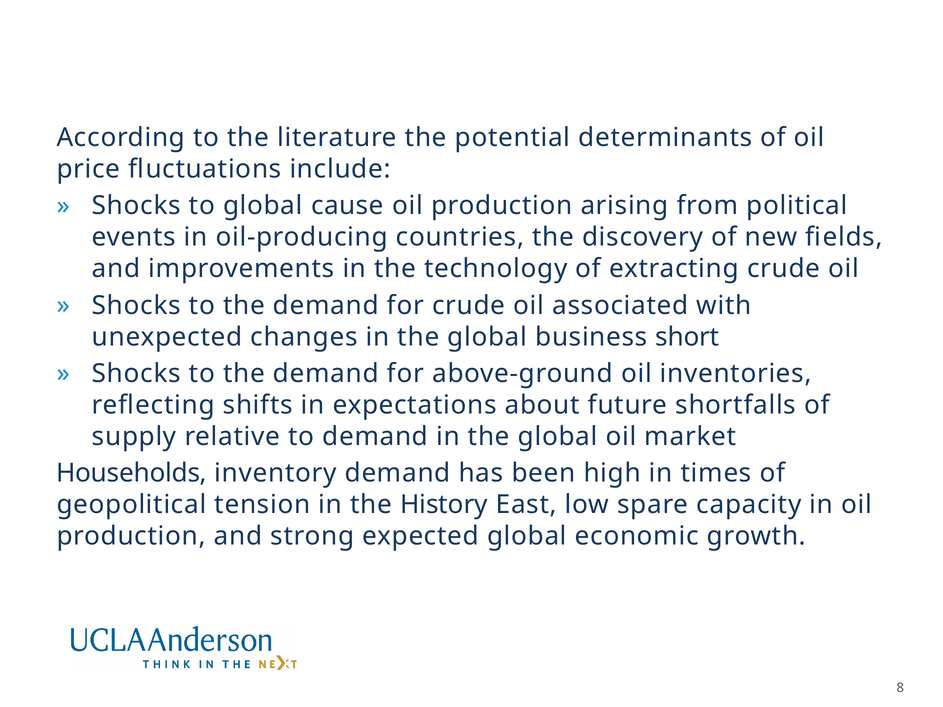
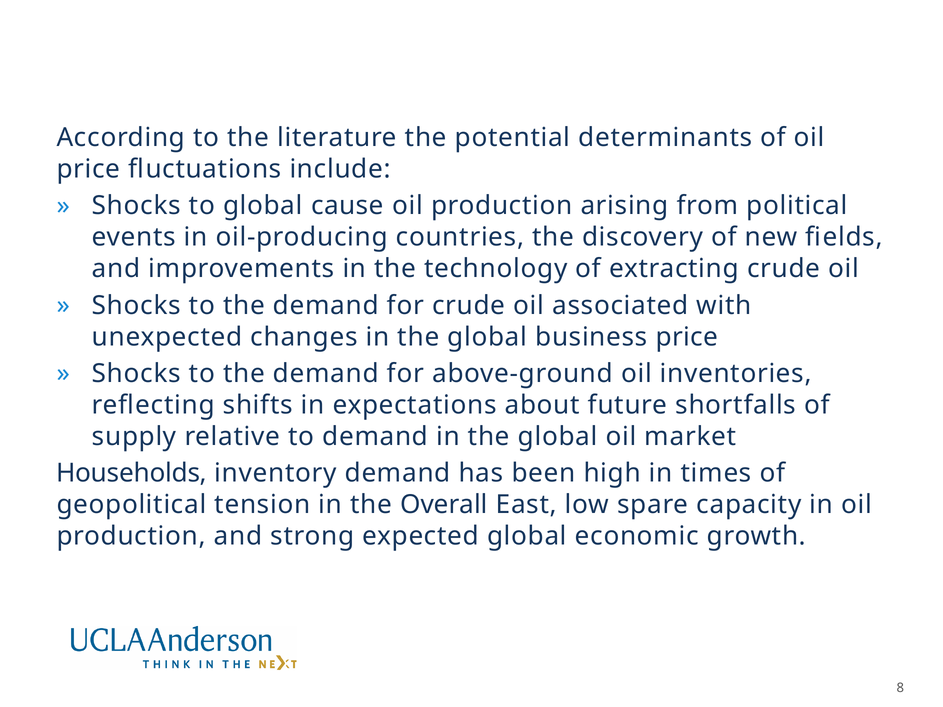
business short: short -> price
History: History -> Overall
